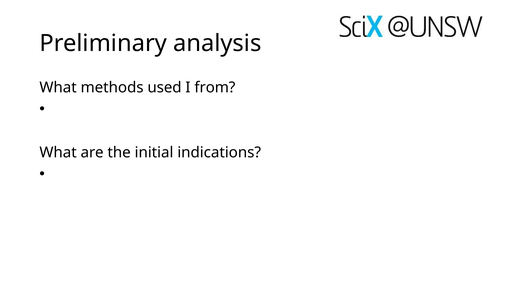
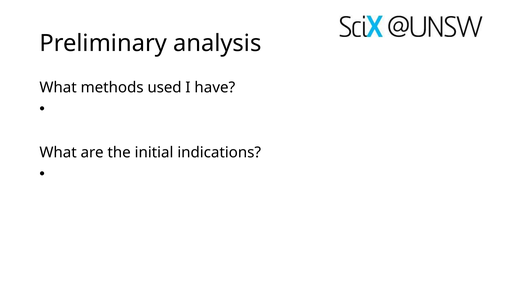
from: from -> have
